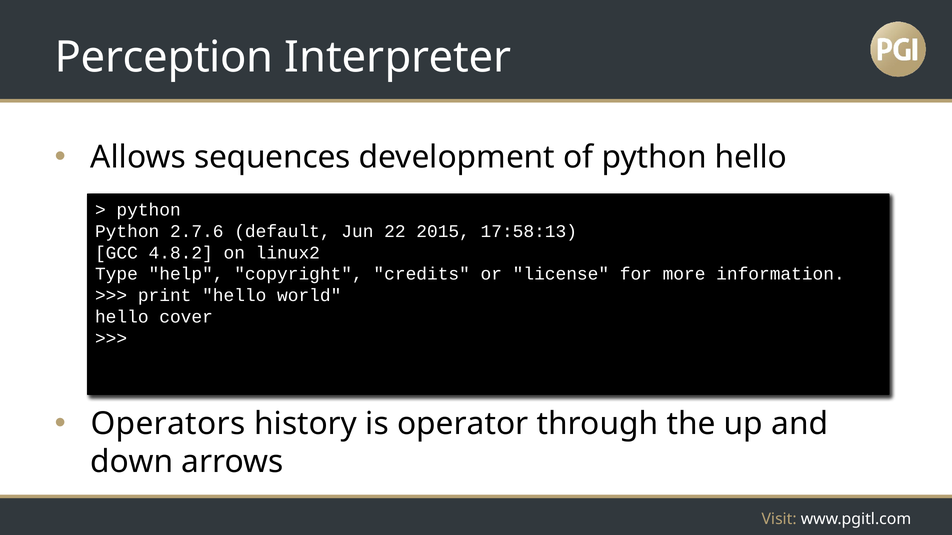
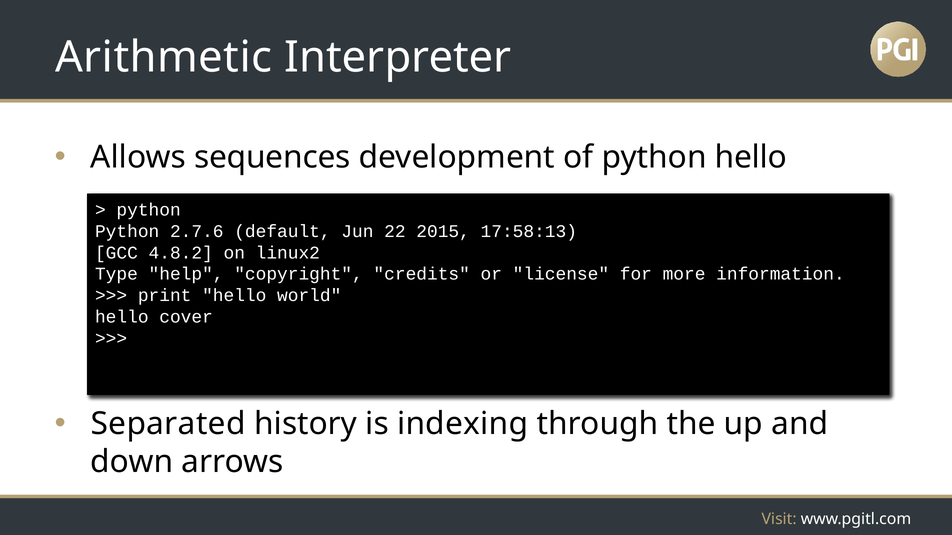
Perception: Perception -> Arithmetic
Operators: Operators -> Separated
operator: operator -> indexing
